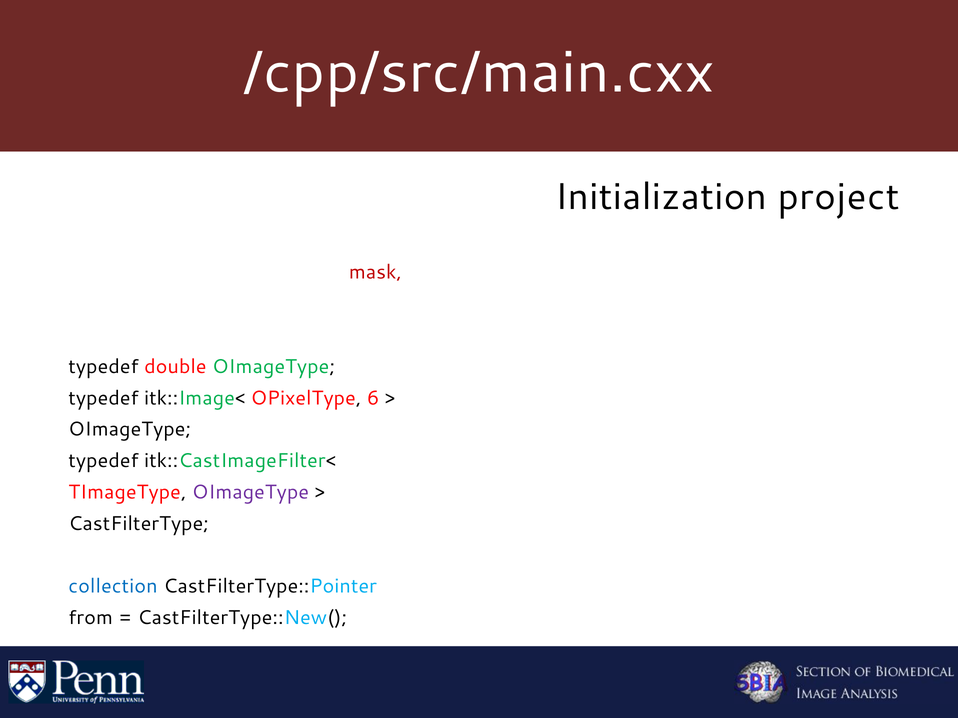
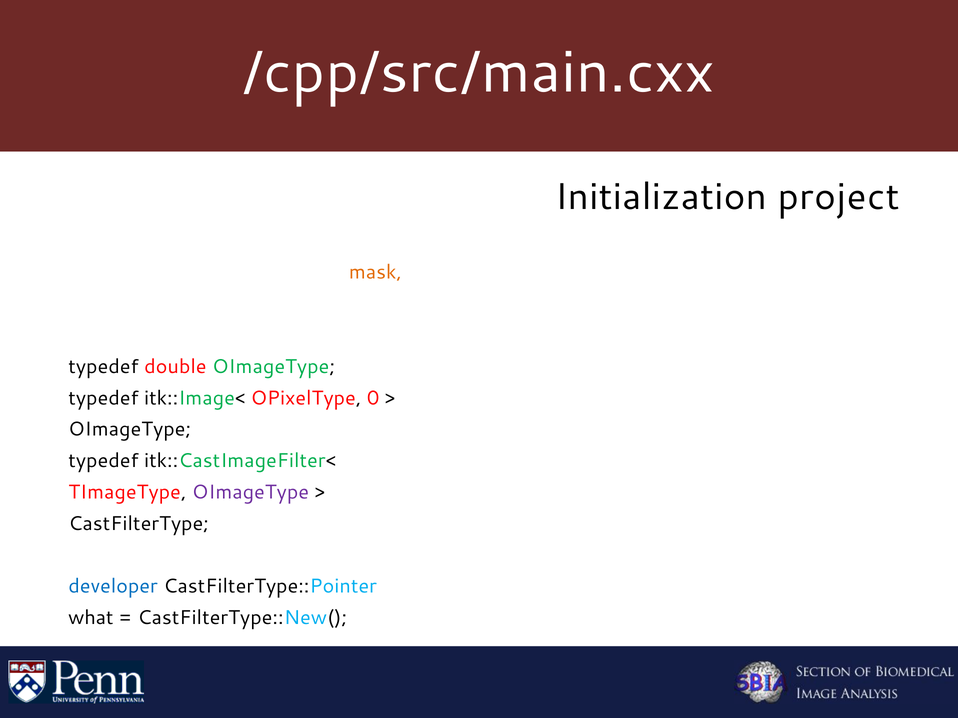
mask colour: red -> orange
6: 6 -> 0
collection: collection -> developer
from: from -> what
